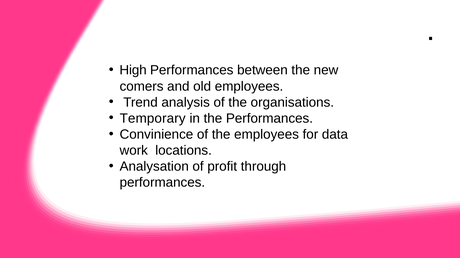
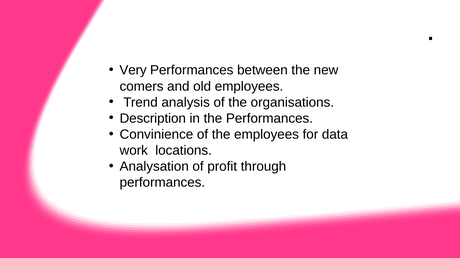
High: High -> Very
Temporary: Temporary -> Description
